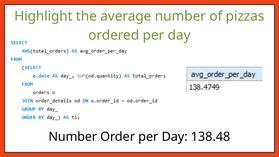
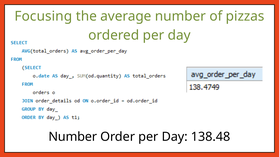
Highlight: Highlight -> Focusing
